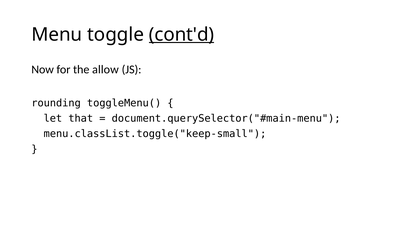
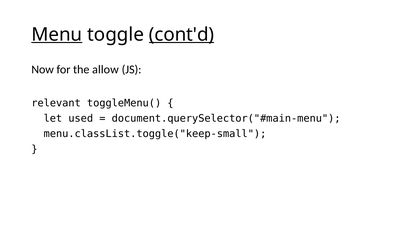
Menu underline: none -> present
rounding: rounding -> relevant
that: that -> used
